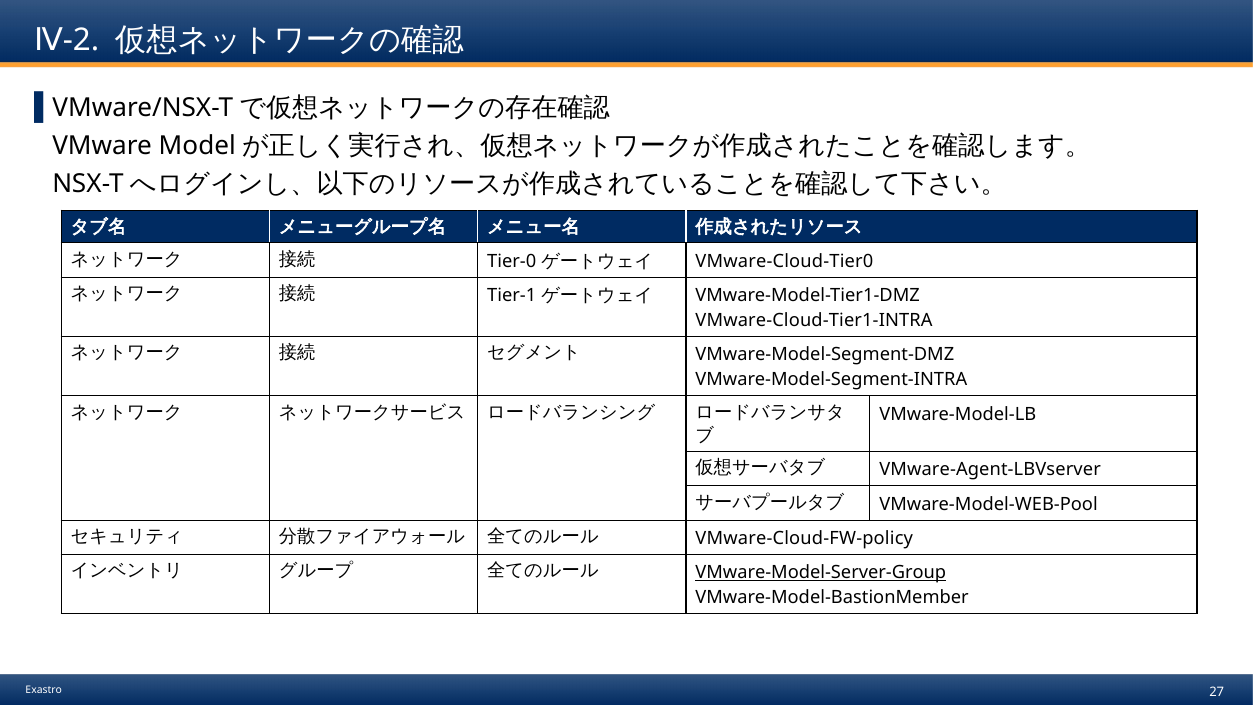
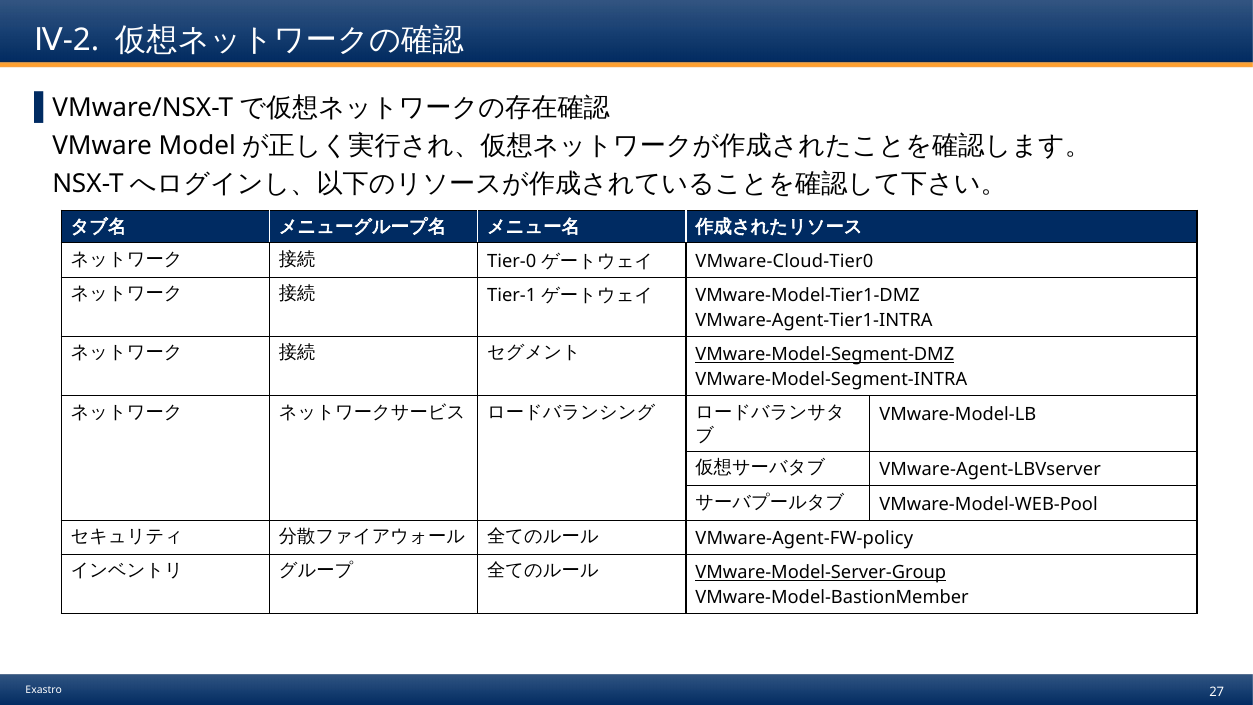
VMware-Cloud-Tier1-INTRA: VMware-Cloud-Tier1-INTRA -> VMware-Agent-Tier1-INTRA
VMware-Model-Segment-DMZ underline: none -> present
VMware-Cloud-FW-policy: VMware-Cloud-FW-policy -> VMware-Agent-FW-policy
